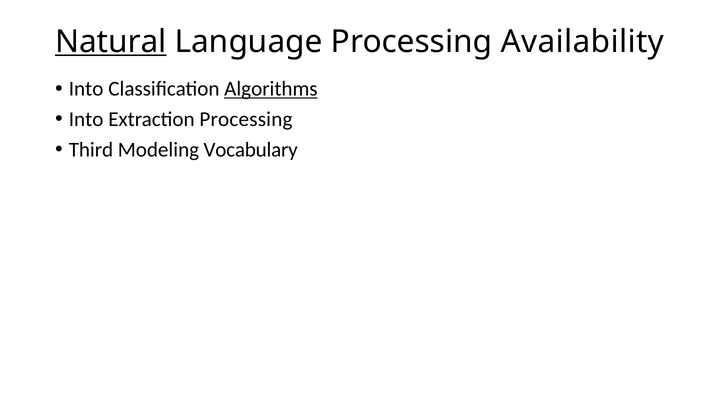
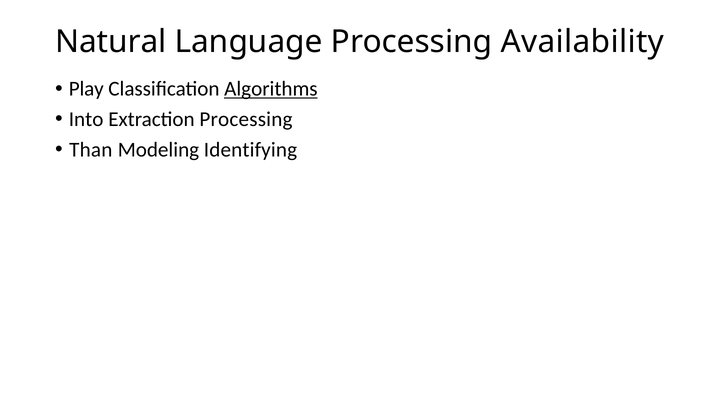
Natural underline: present -> none
Into at (86, 89): Into -> Play
Third: Third -> Than
Vocabulary: Vocabulary -> Identifying
